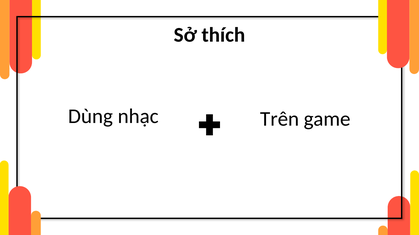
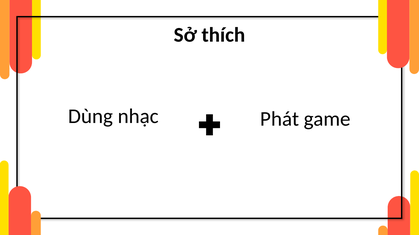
Trên: Trên -> Phát
